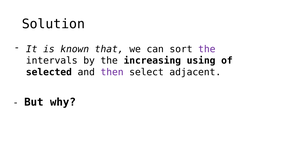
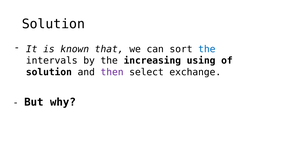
the at (207, 49) colour: purple -> blue
selected at (49, 72): selected -> solution
adjacent: adjacent -> exchange
